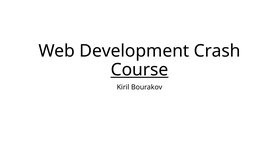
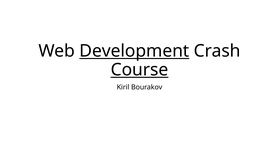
Development underline: none -> present
